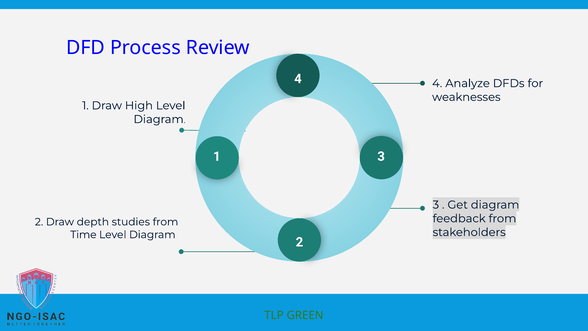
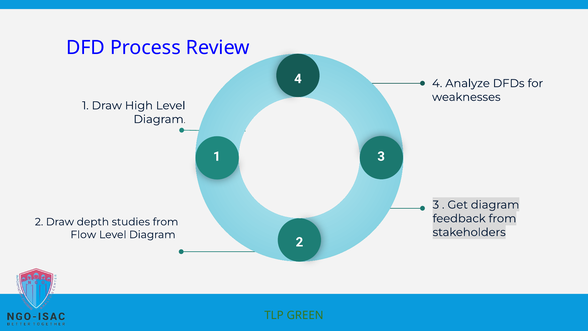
Time: Time -> Flow
